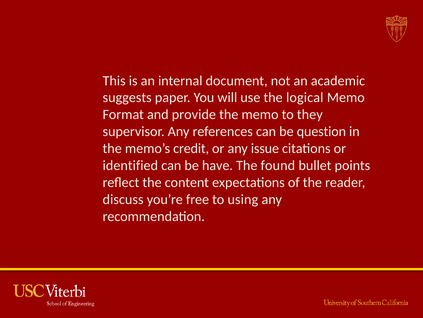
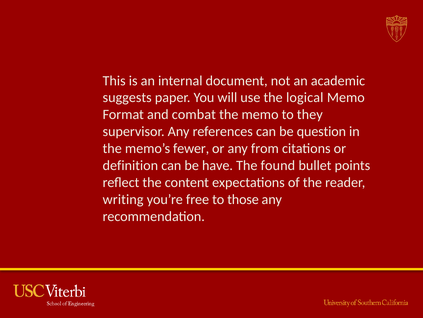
provide: provide -> combat
credit: credit -> fewer
issue: issue -> from
identified: identified -> definition
discuss: discuss -> writing
using: using -> those
